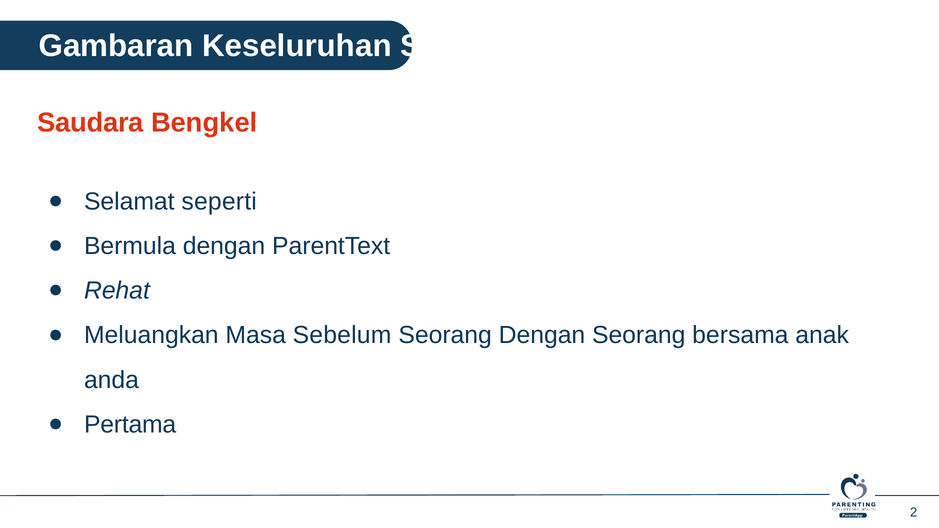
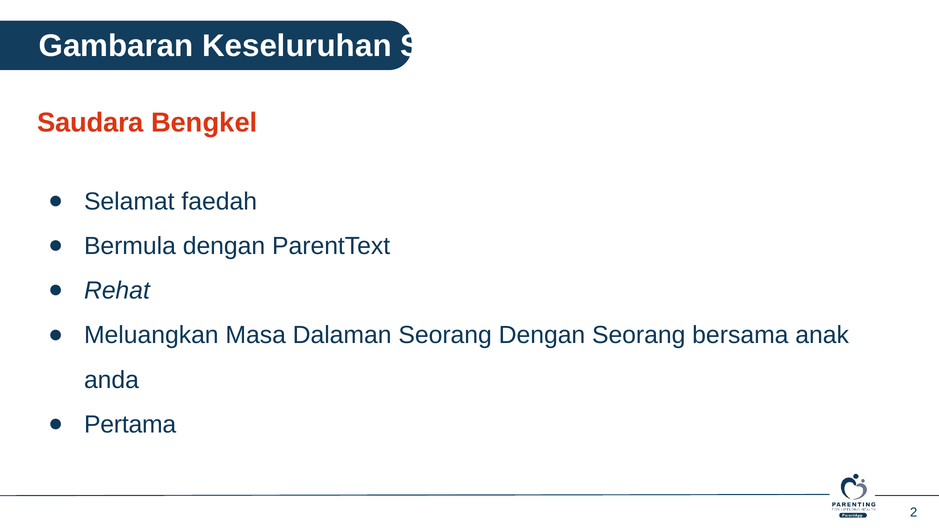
seperti: seperti -> faedah
Sebelum: Sebelum -> Dalaman
